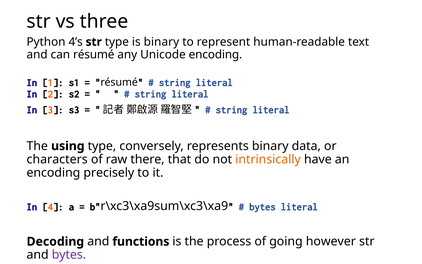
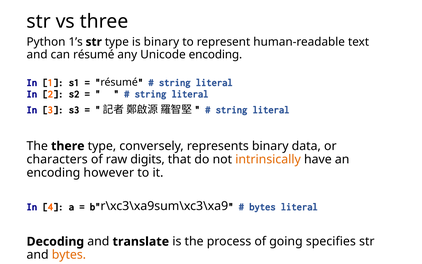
4’s: 4’s -> 1’s
using: using -> there
there: there -> digits
precisely: precisely -> however
functions: functions -> translate
however: however -> specifies
bytes at (69, 255) colour: purple -> orange
